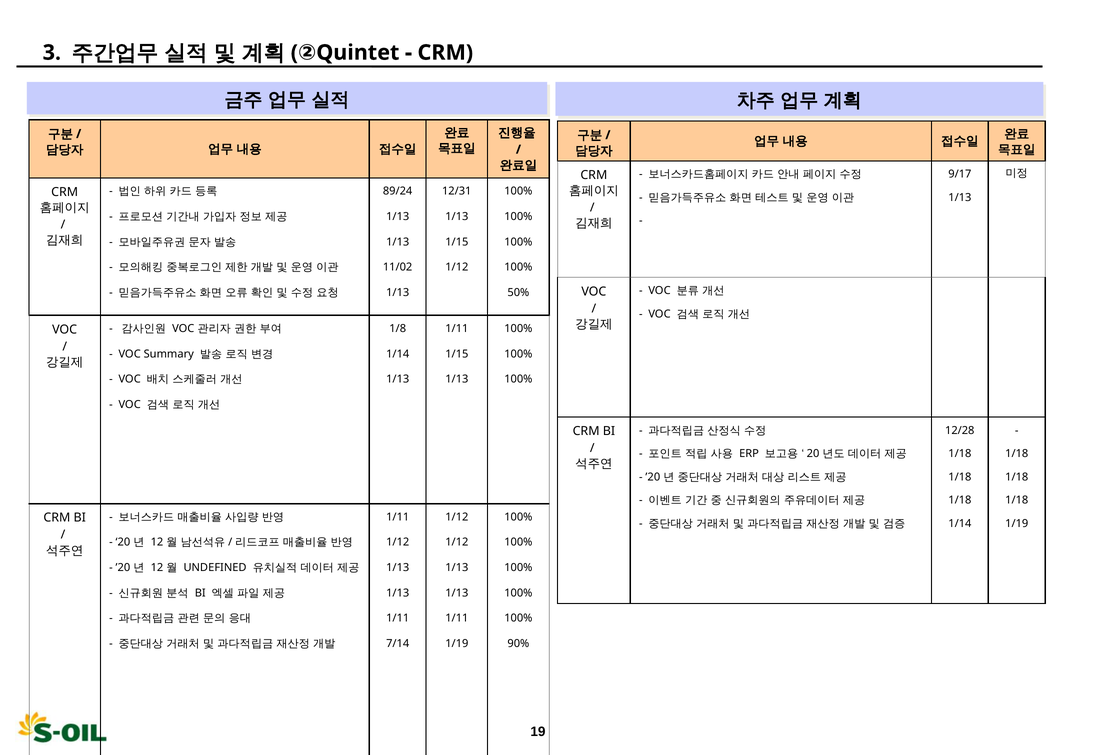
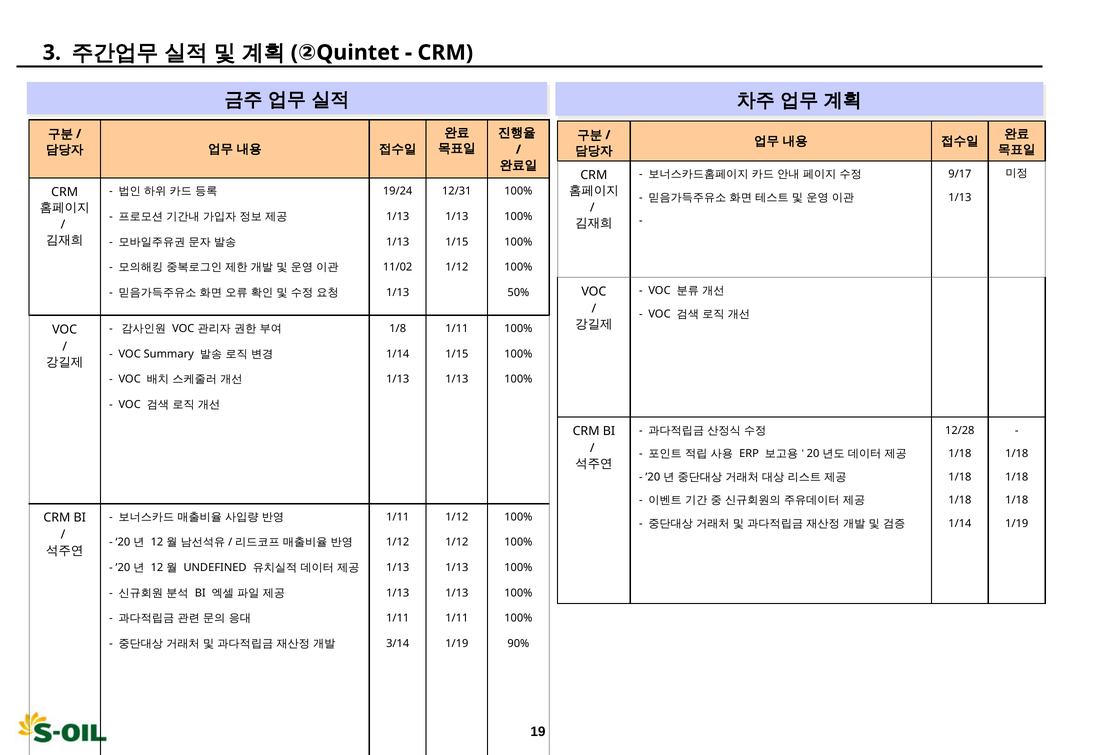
89/24: 89/24 -> 19/24
7/14: 7/14 -> 3/14
